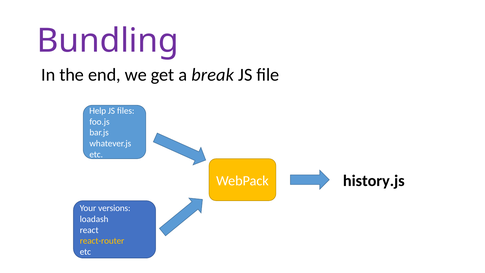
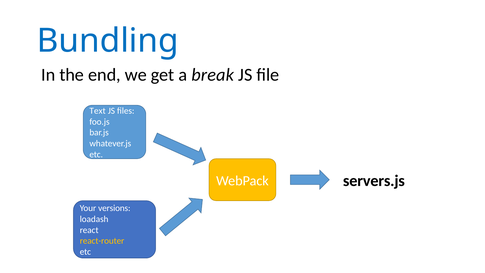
Bundling colour: purple -> blue
Help: Help -> Text
history.js: history.js -> servers.js
